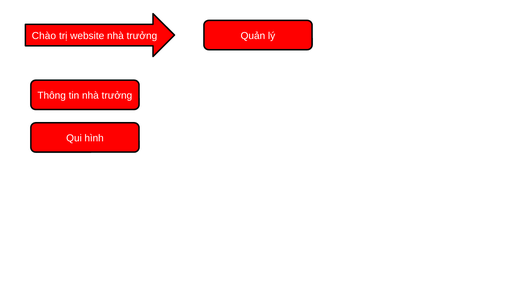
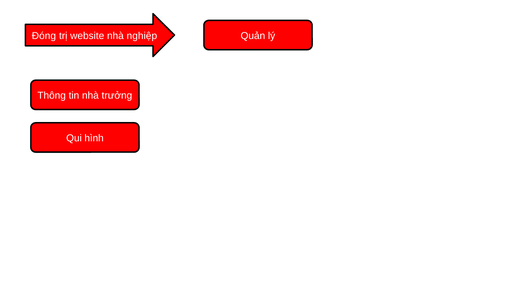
Chào: Chào -> Đóng
website nhà trưởng: trưởng -> nghiệp
